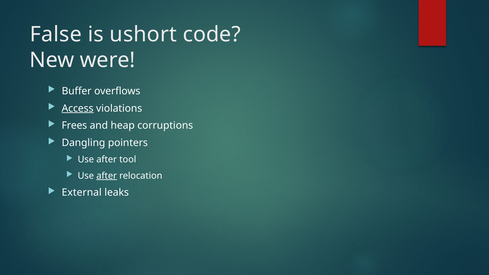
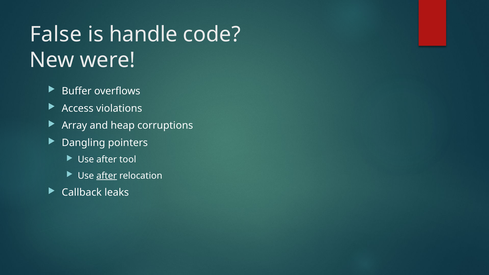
ushort: ushort -> handle
Access underline: present -> none
Frees: Frees -> Array
External: External -> Callback
